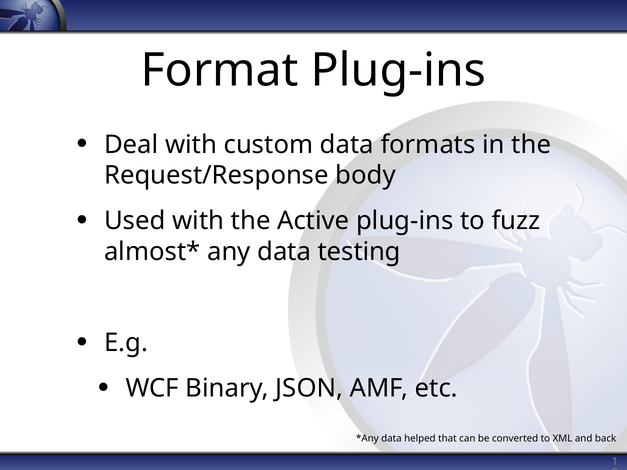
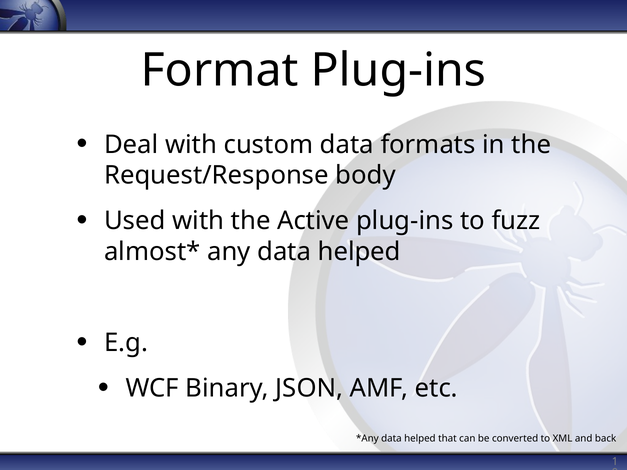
any data testing: testing -> helped
